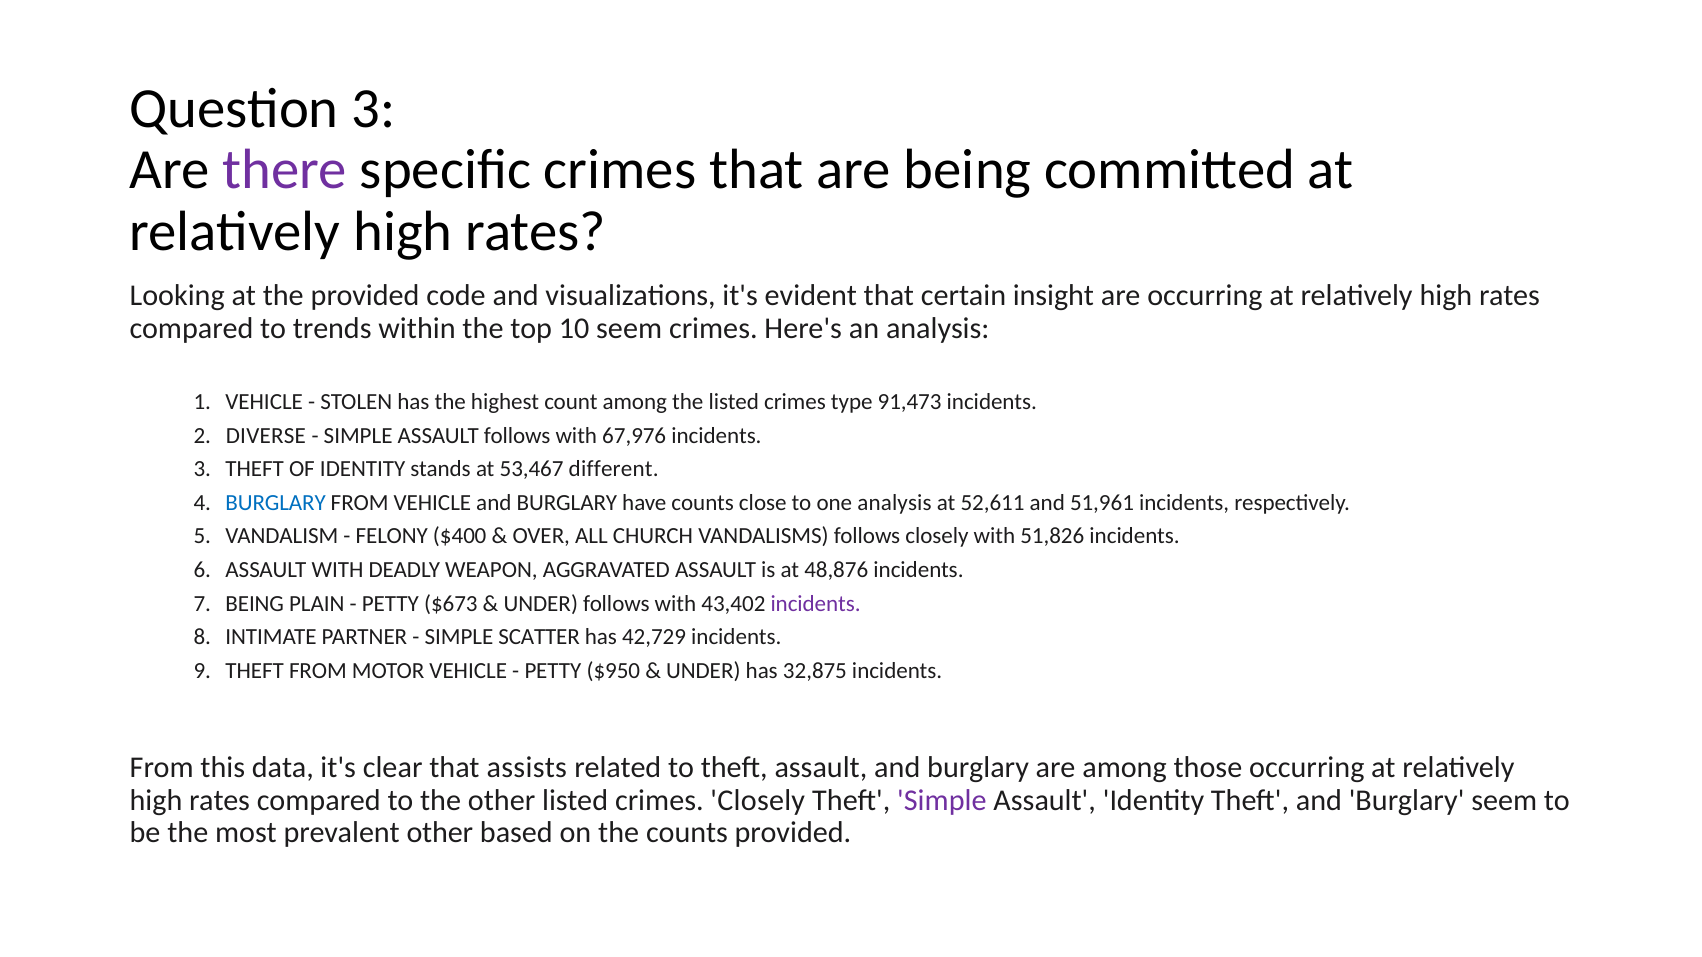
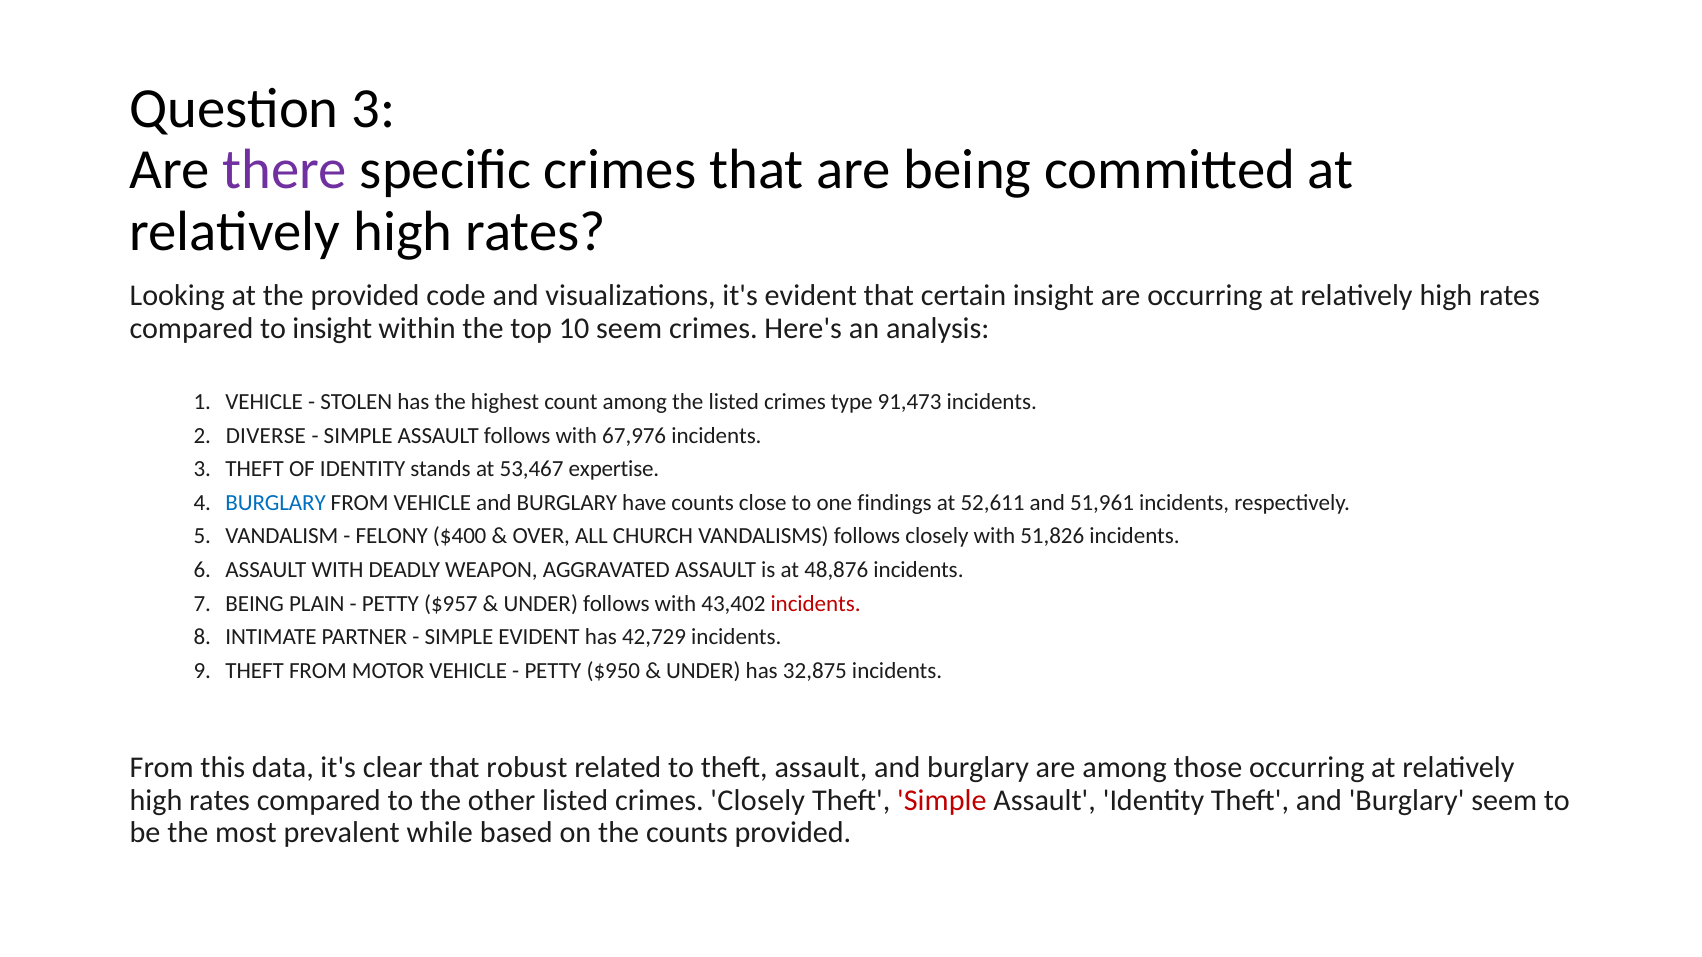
to trends: trends -> insight
different: different -> expertise
one analysis: analysis -> findings
$673: $673 -> $957
incidents at (816, 604) colour: purple -> red
SIMPLE SCATTER: SCATTER -> EVIDENT
assists: assists -> robust
Simple at (942, 800) colour: purple -> red
prevalent other: other -> while
